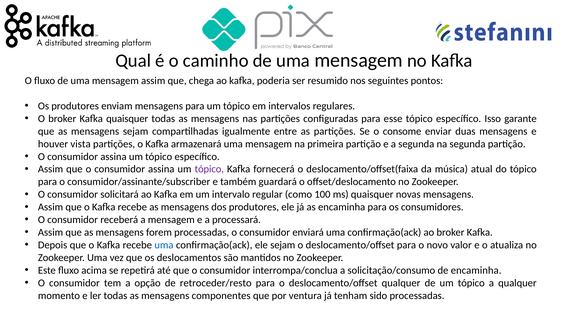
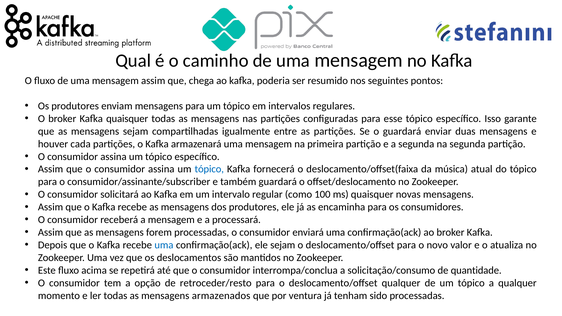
o consome: consome -> guardará
vista: vista -> cada
tópico at (209, 169) colour: purple -> blue
de encaminha: encaminha -> quantidade
componentes: componentes -> armazenados
